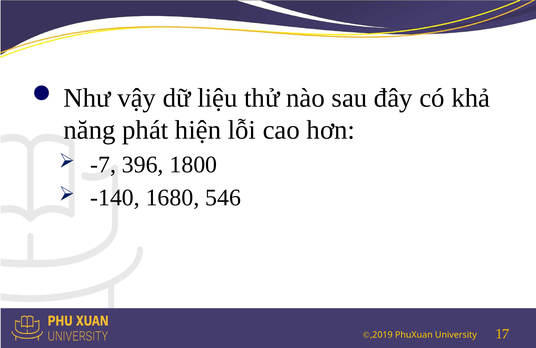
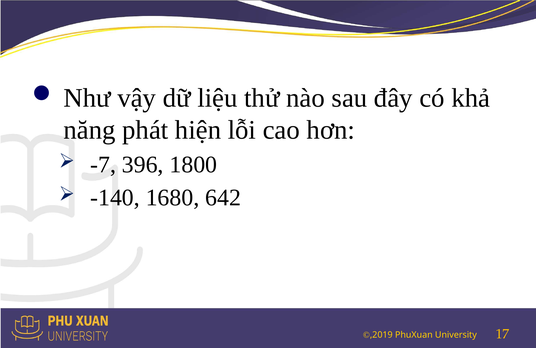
546: 546 -> 642
